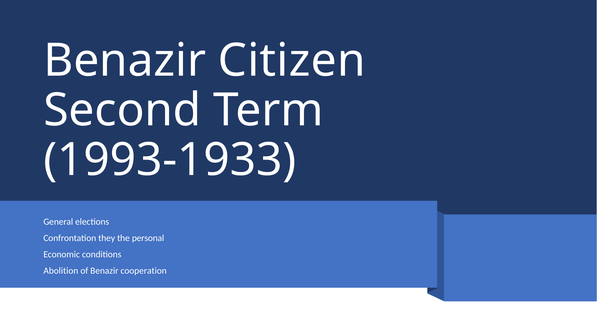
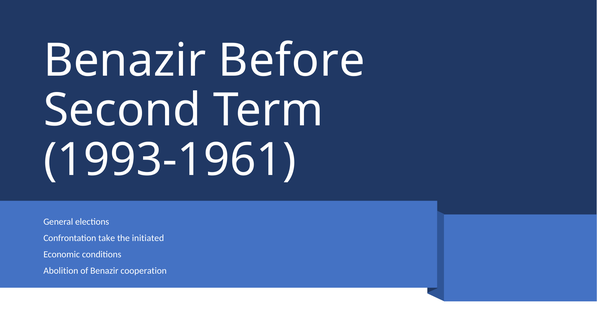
Citizen: Citizen -> Before
1993-1933: 1993-1933 -> 1993-1961
they: they -> take
personal: personal -> initiated
